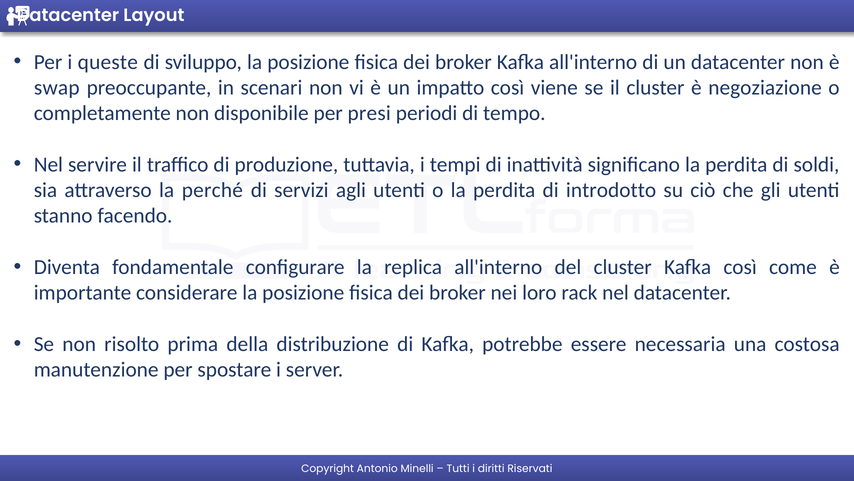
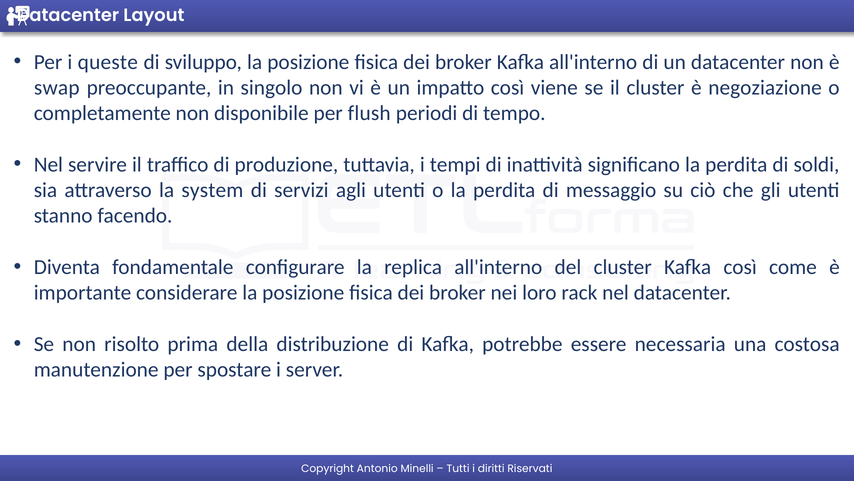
scenari: scenari -> singolo
presi: presi -> flush
perché: perché -> system
introdotto: introdotto -> messaggio
